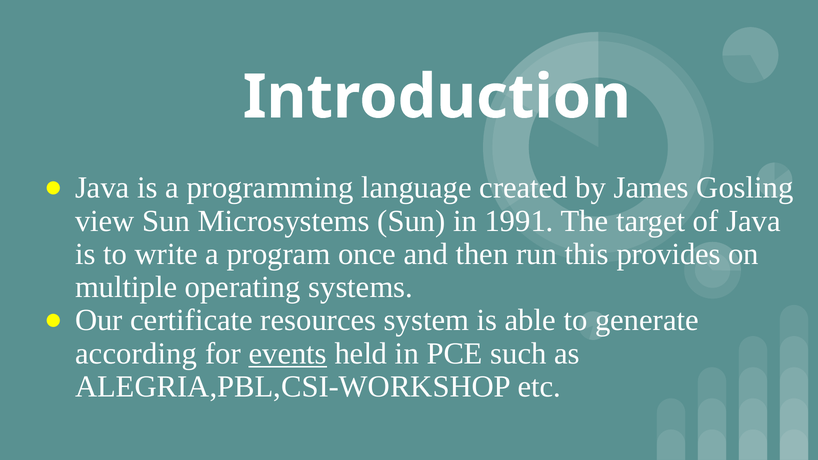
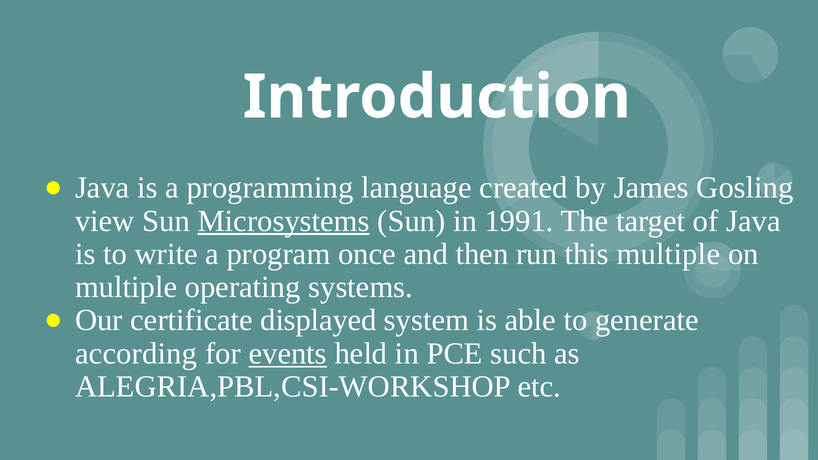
Microsystems underline: none -> present
this provides: provides -> multiple
resources: resources -> displayed
